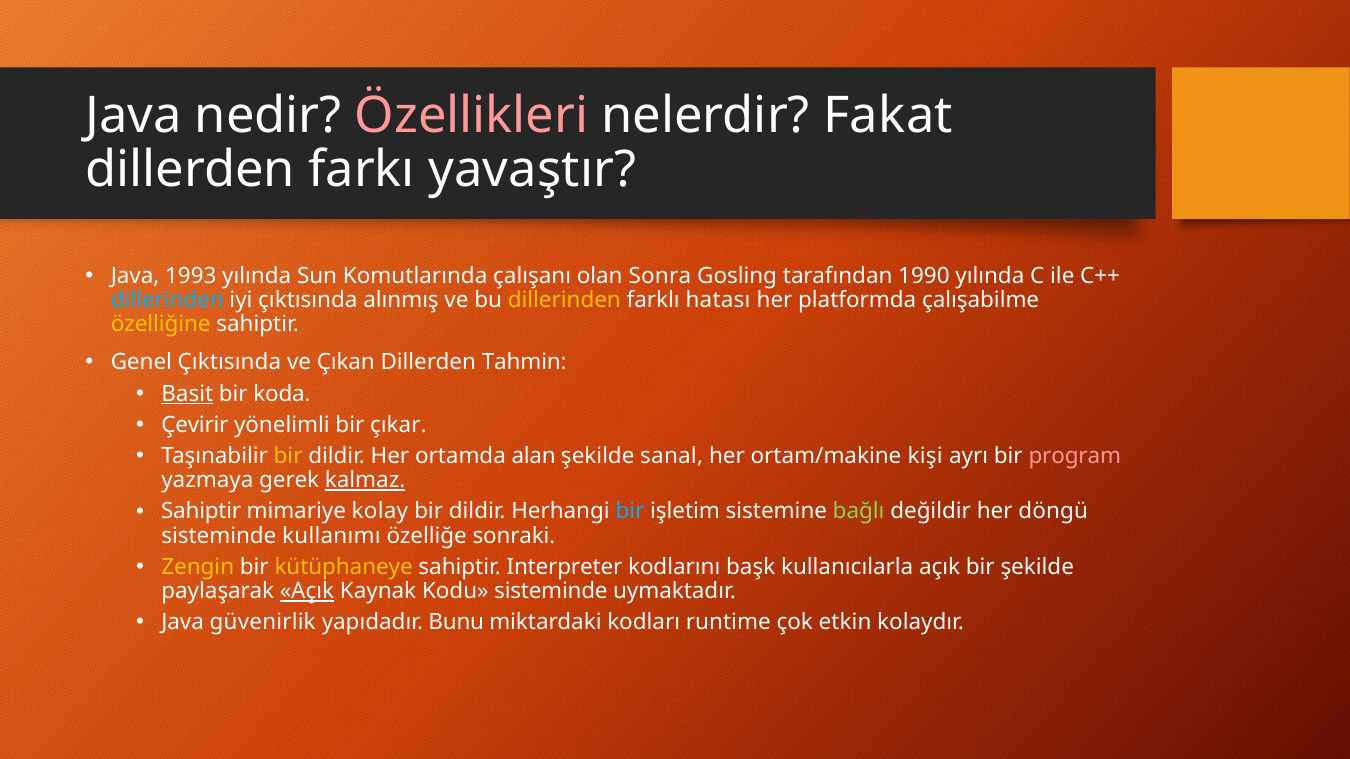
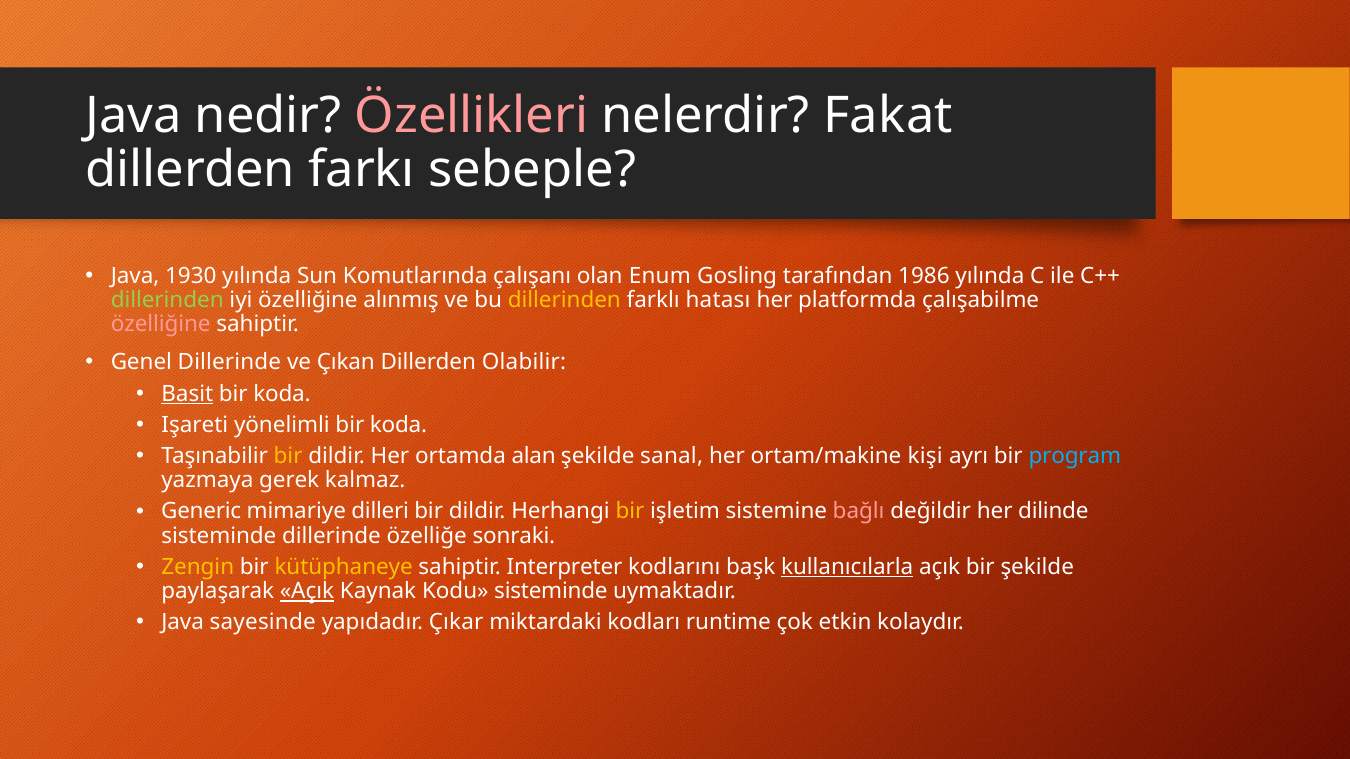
yavaştır: yavaştır -> sebeple
1993: 1993 -> 1930
Sonra: Sonra -> Enum
1990: 1990 -> 1986
dillerinden at (167, 300) colour: light blue -> light green
iyi çıktısında: çıktısında -> özelliğine
özelliğine at (161, 324) colour: yellow -> pink
Genel Çıktısında: Çıktısında -> Dillerinde
Tahmin: Tahmin -> Olabilir
Çevirir: Çevirir -> Işareti
yönelimli bir çıkar: çıkar -> koda
program colour: pink -> light blue
kalmaz underline: present -> none
Sahiptir at (201, 512): Sahiptir -> Generic
kolay: kolay -> dilleri
bir at (630, 512) colour: light blue -> yellow
bağlı colour: light green -> pink
döngü: döngü -> dilinde
sisteminde kullanımı: kullanımı -> dillerinde
kullanıcılarla underline: none -> present
güvenirlik: güvenirlik -> sayesinde
Bunu: Bunu -> Çıkar
